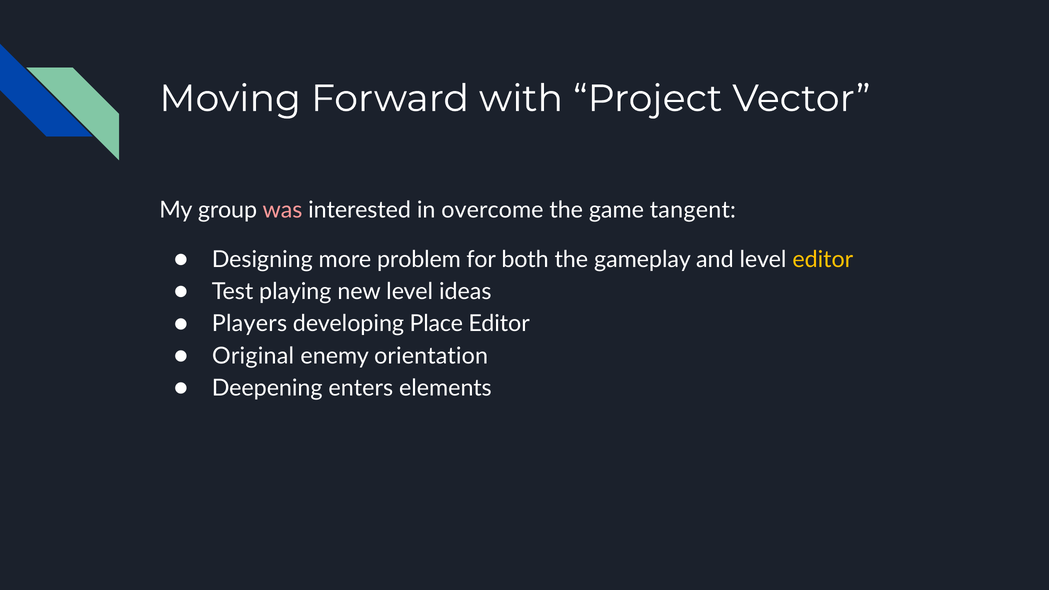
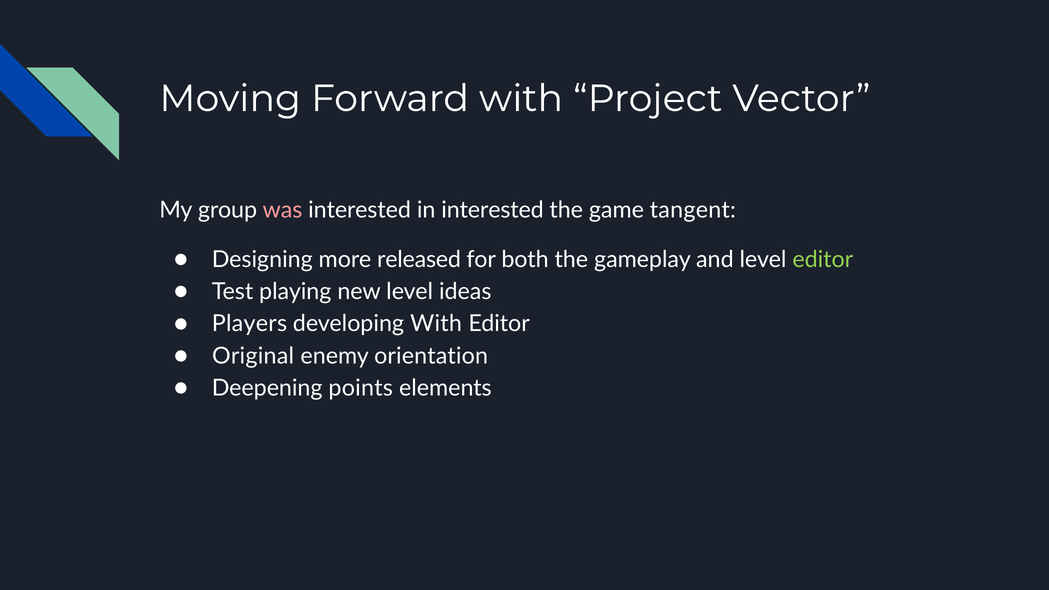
in overcome: overcome -> interested
problem: problem -> released
editor at (823, 260) colour: yellow -> light green
developing Place: Place -> With
enters: enters -> points
